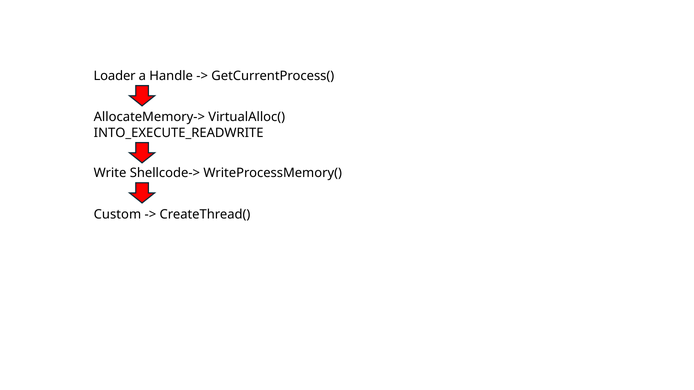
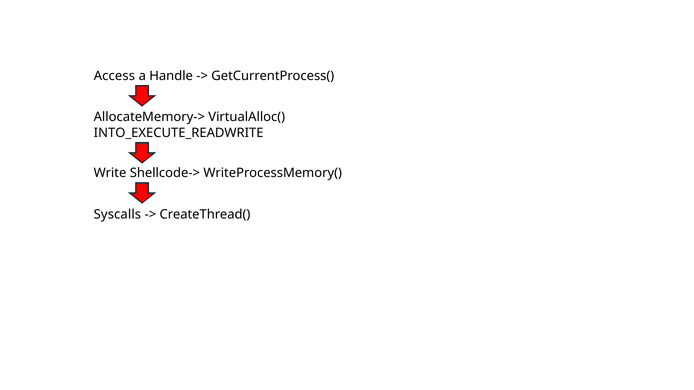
Loader: Loader -> Access
Custom: Custom -> Syscalls
